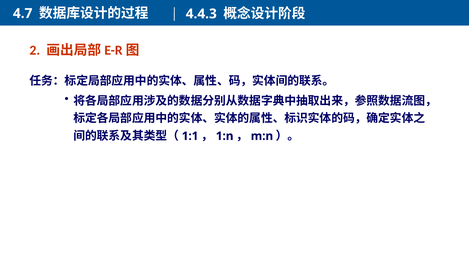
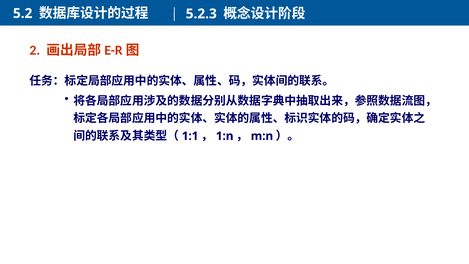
4.7: 4.7 -> 5.2
4.4.3: 4.4.3 -> 5.2.3
